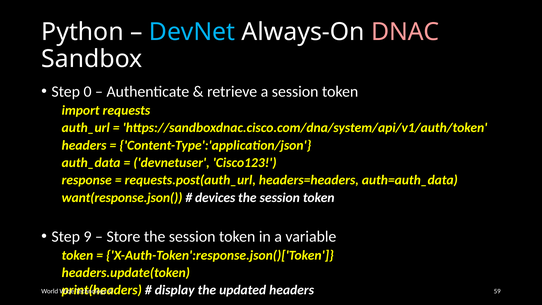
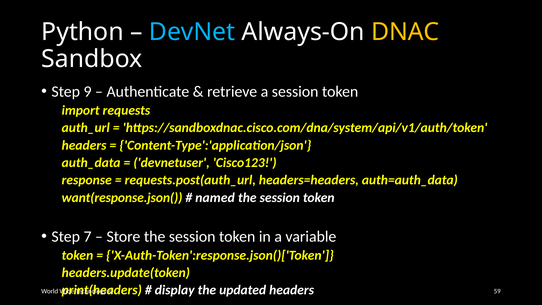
DNAC colour: pink -> yellow
0: 0 -> 9
devices: devices -> named
9: 9 -> 7
